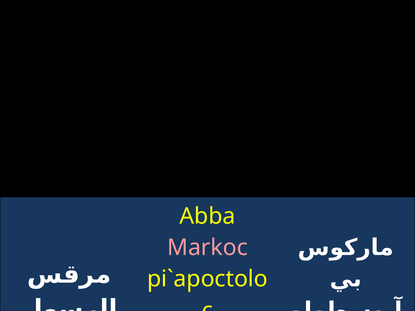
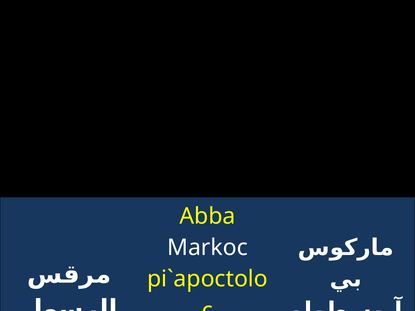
Markoc colour: pink -> white
